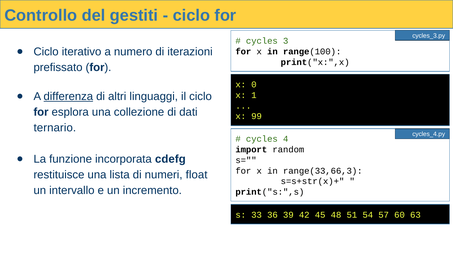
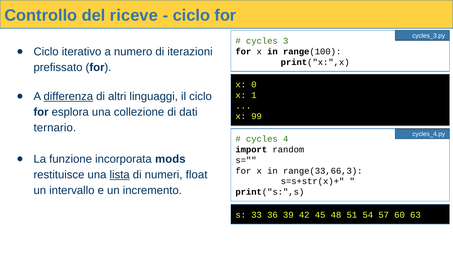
gestiti: gestiti -> riceve
cdefg: cdefg -> mods
lista underline: none -> present
